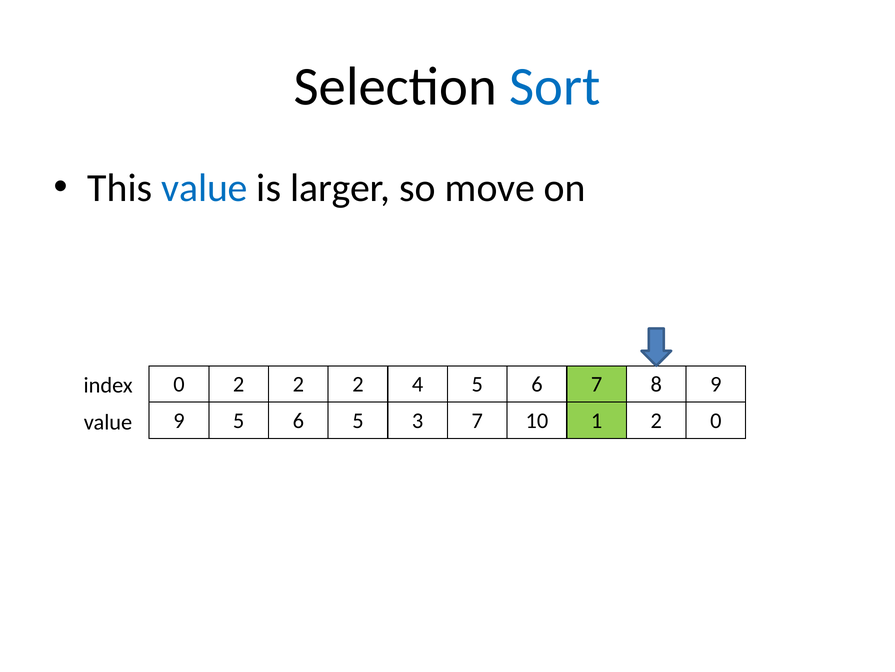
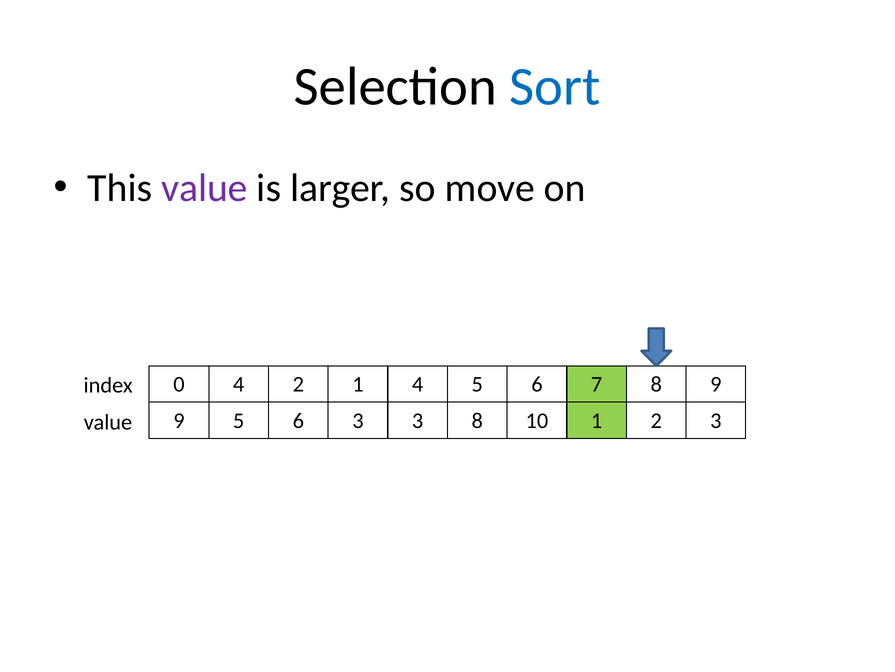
value at (204, 188) colour: blue -> purple
0 2: 2 -> 4
2 at (358, 384): 2 -> 1
6 5: 5 -> 3
3 7: 7 -> 8
2 0: 0 -> 3
